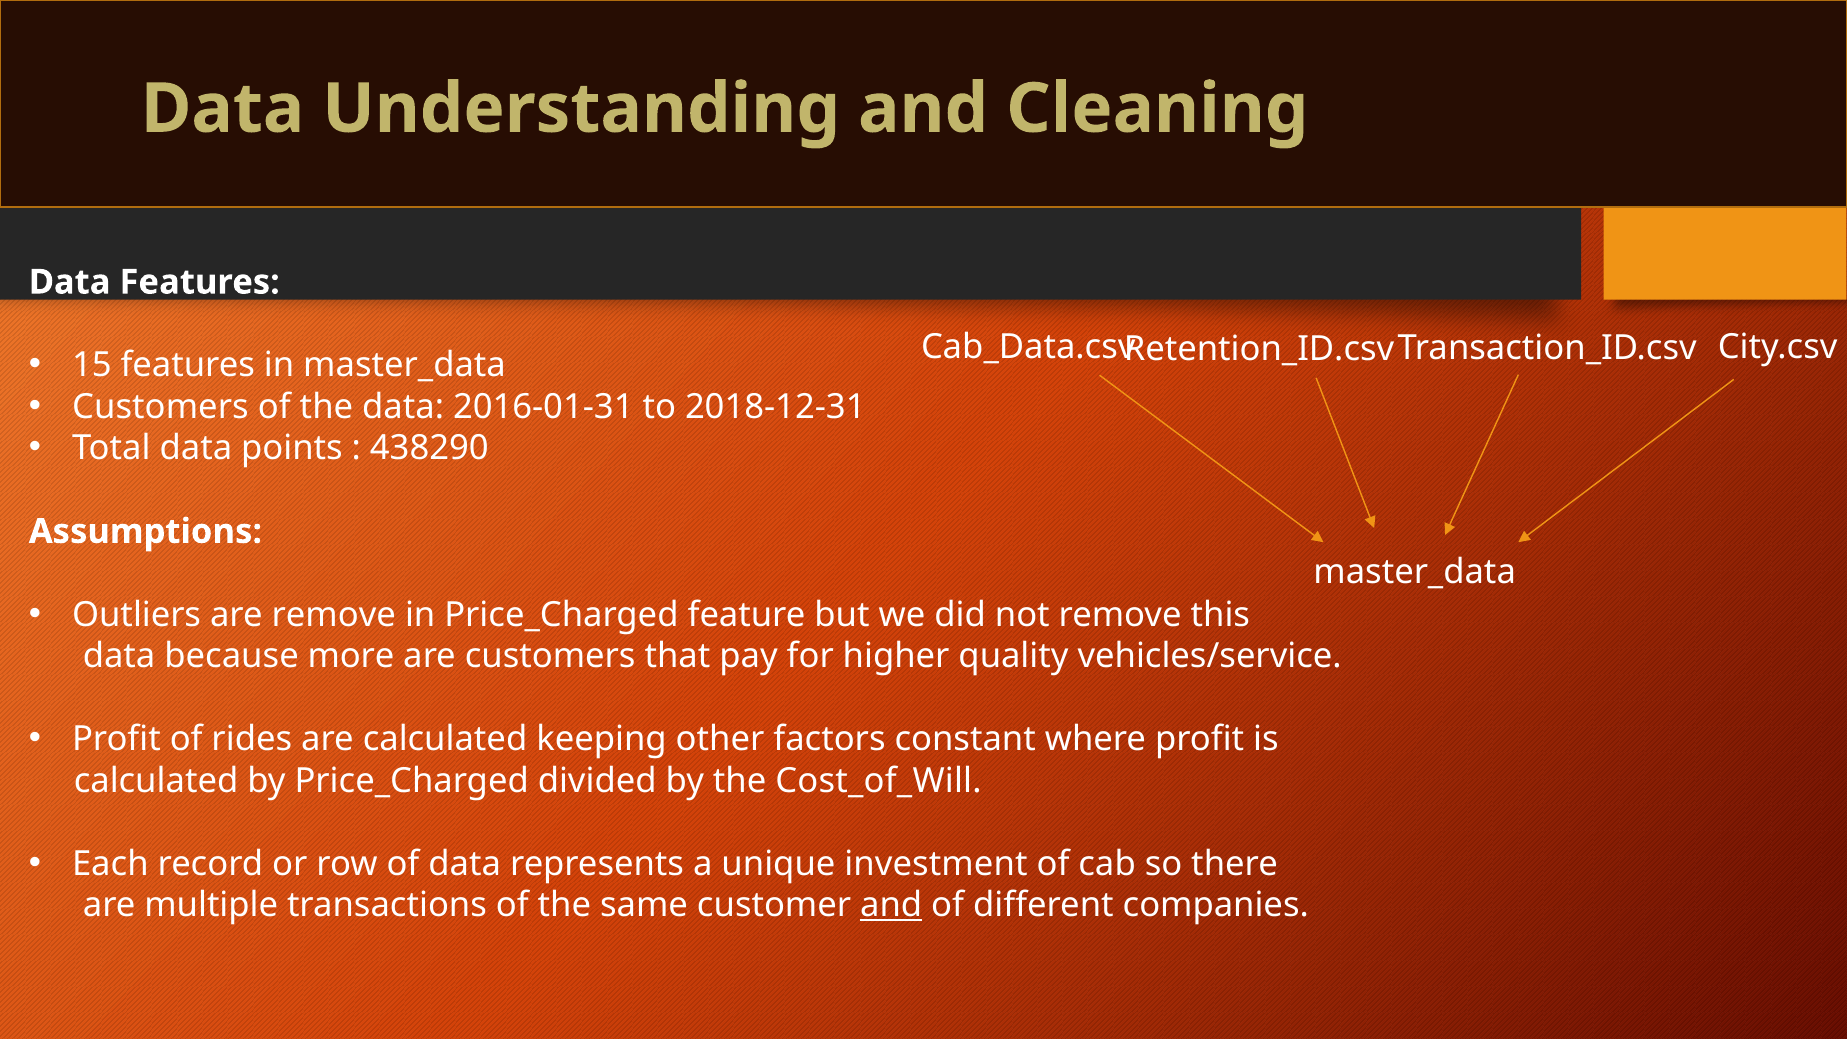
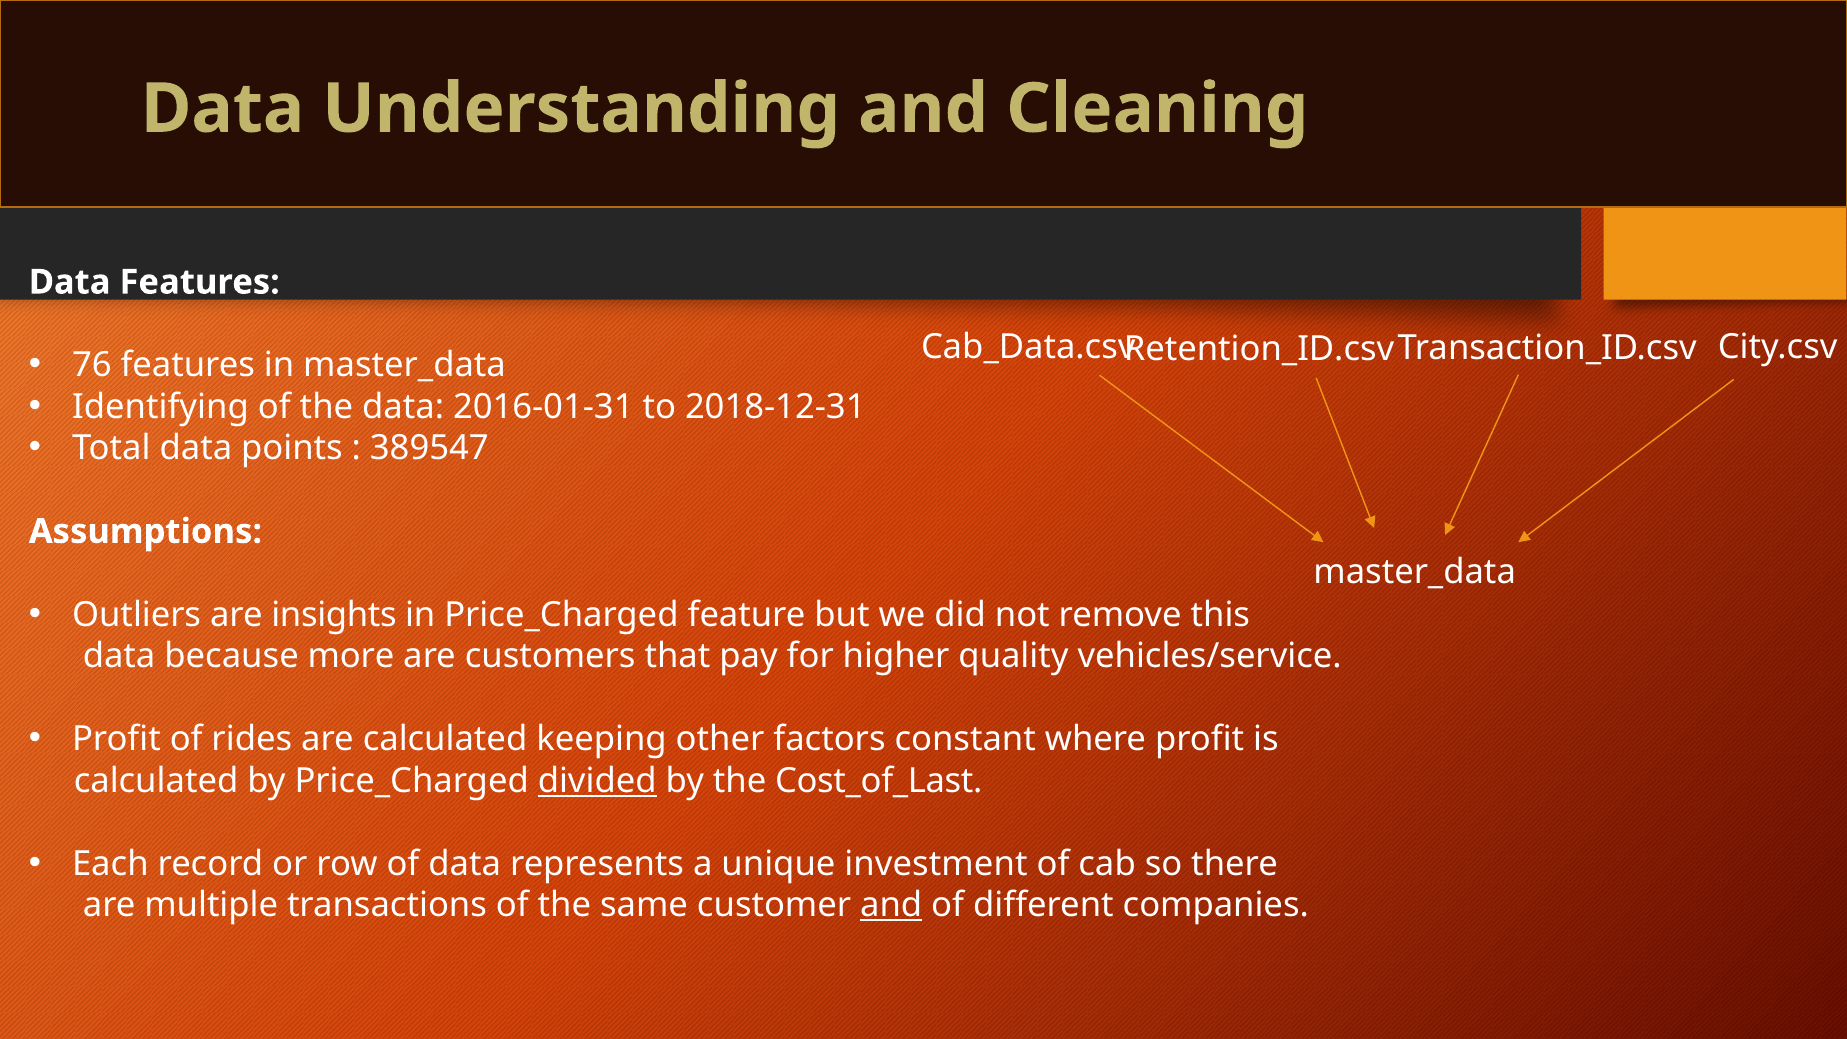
15: 15 -> 76
Customers at (160, 407): Customers -> Identifying
438290: 438290 -> 389547
are remove: remove -> insights
divided underline: none -> present
Cost_of_Will: Cost_of_Will -> Cost_of_Last
